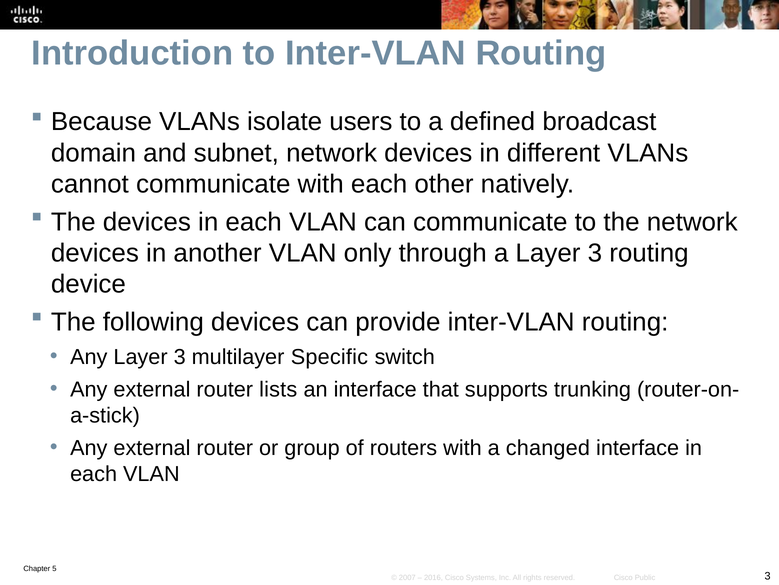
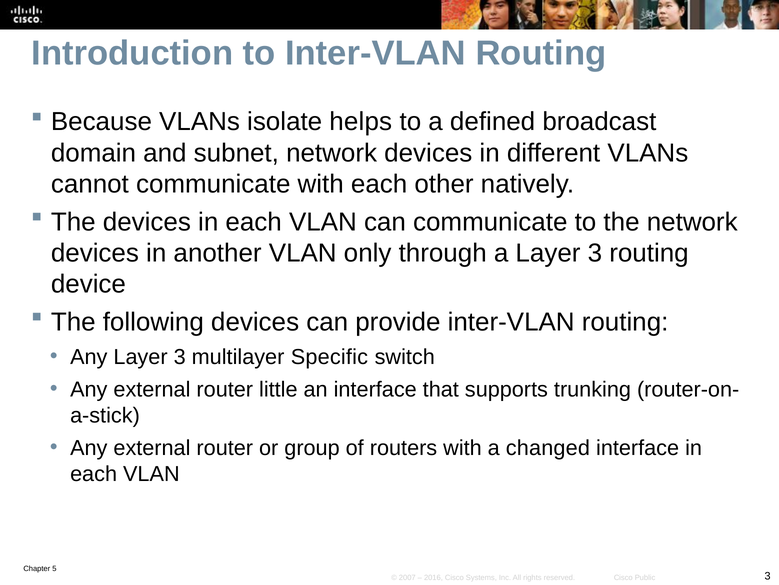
users: users -> helps
lists: lists -> little
